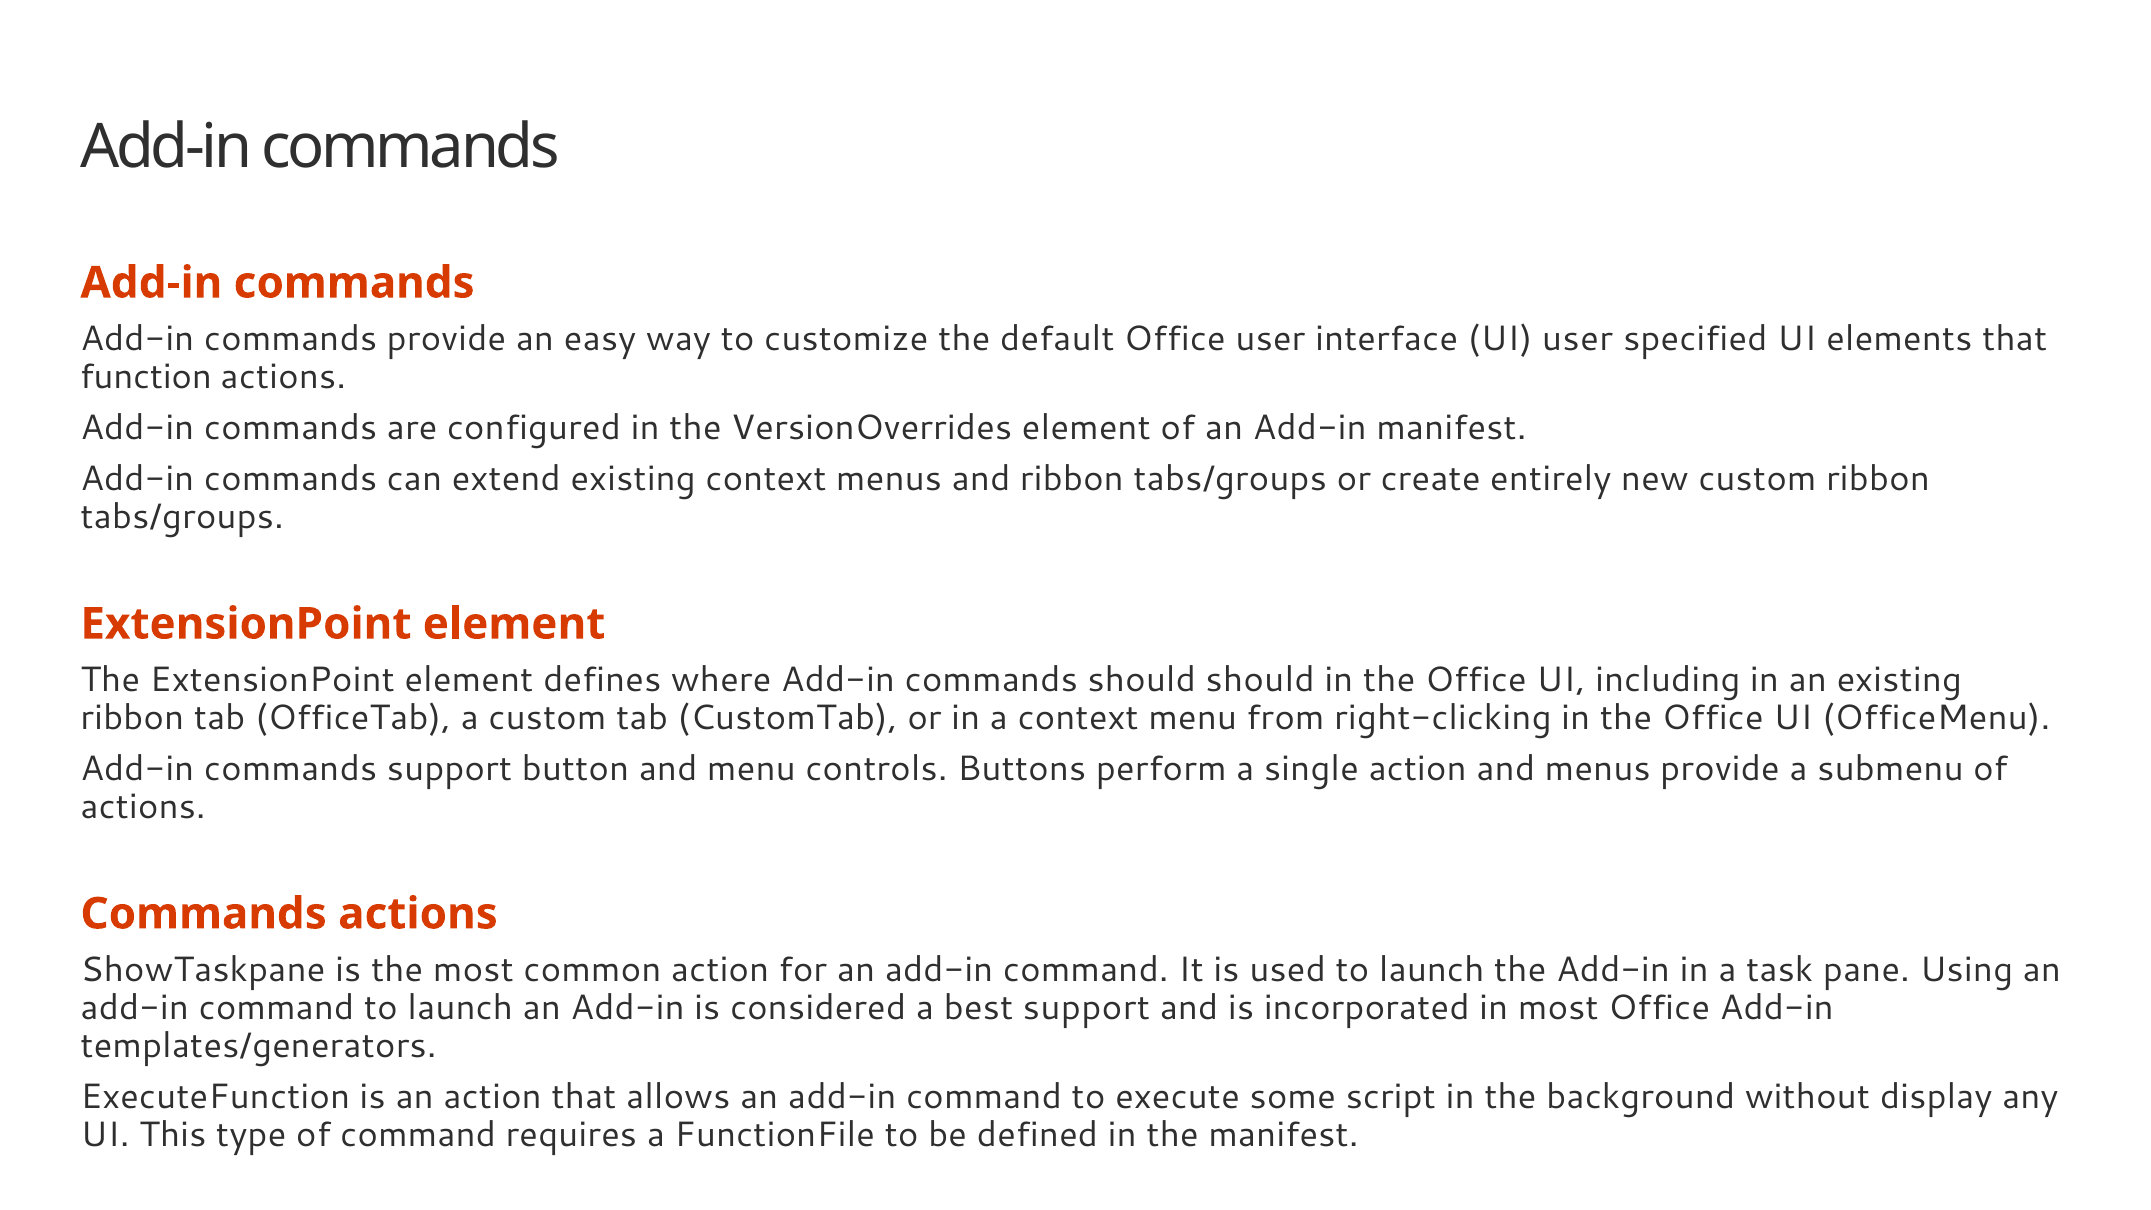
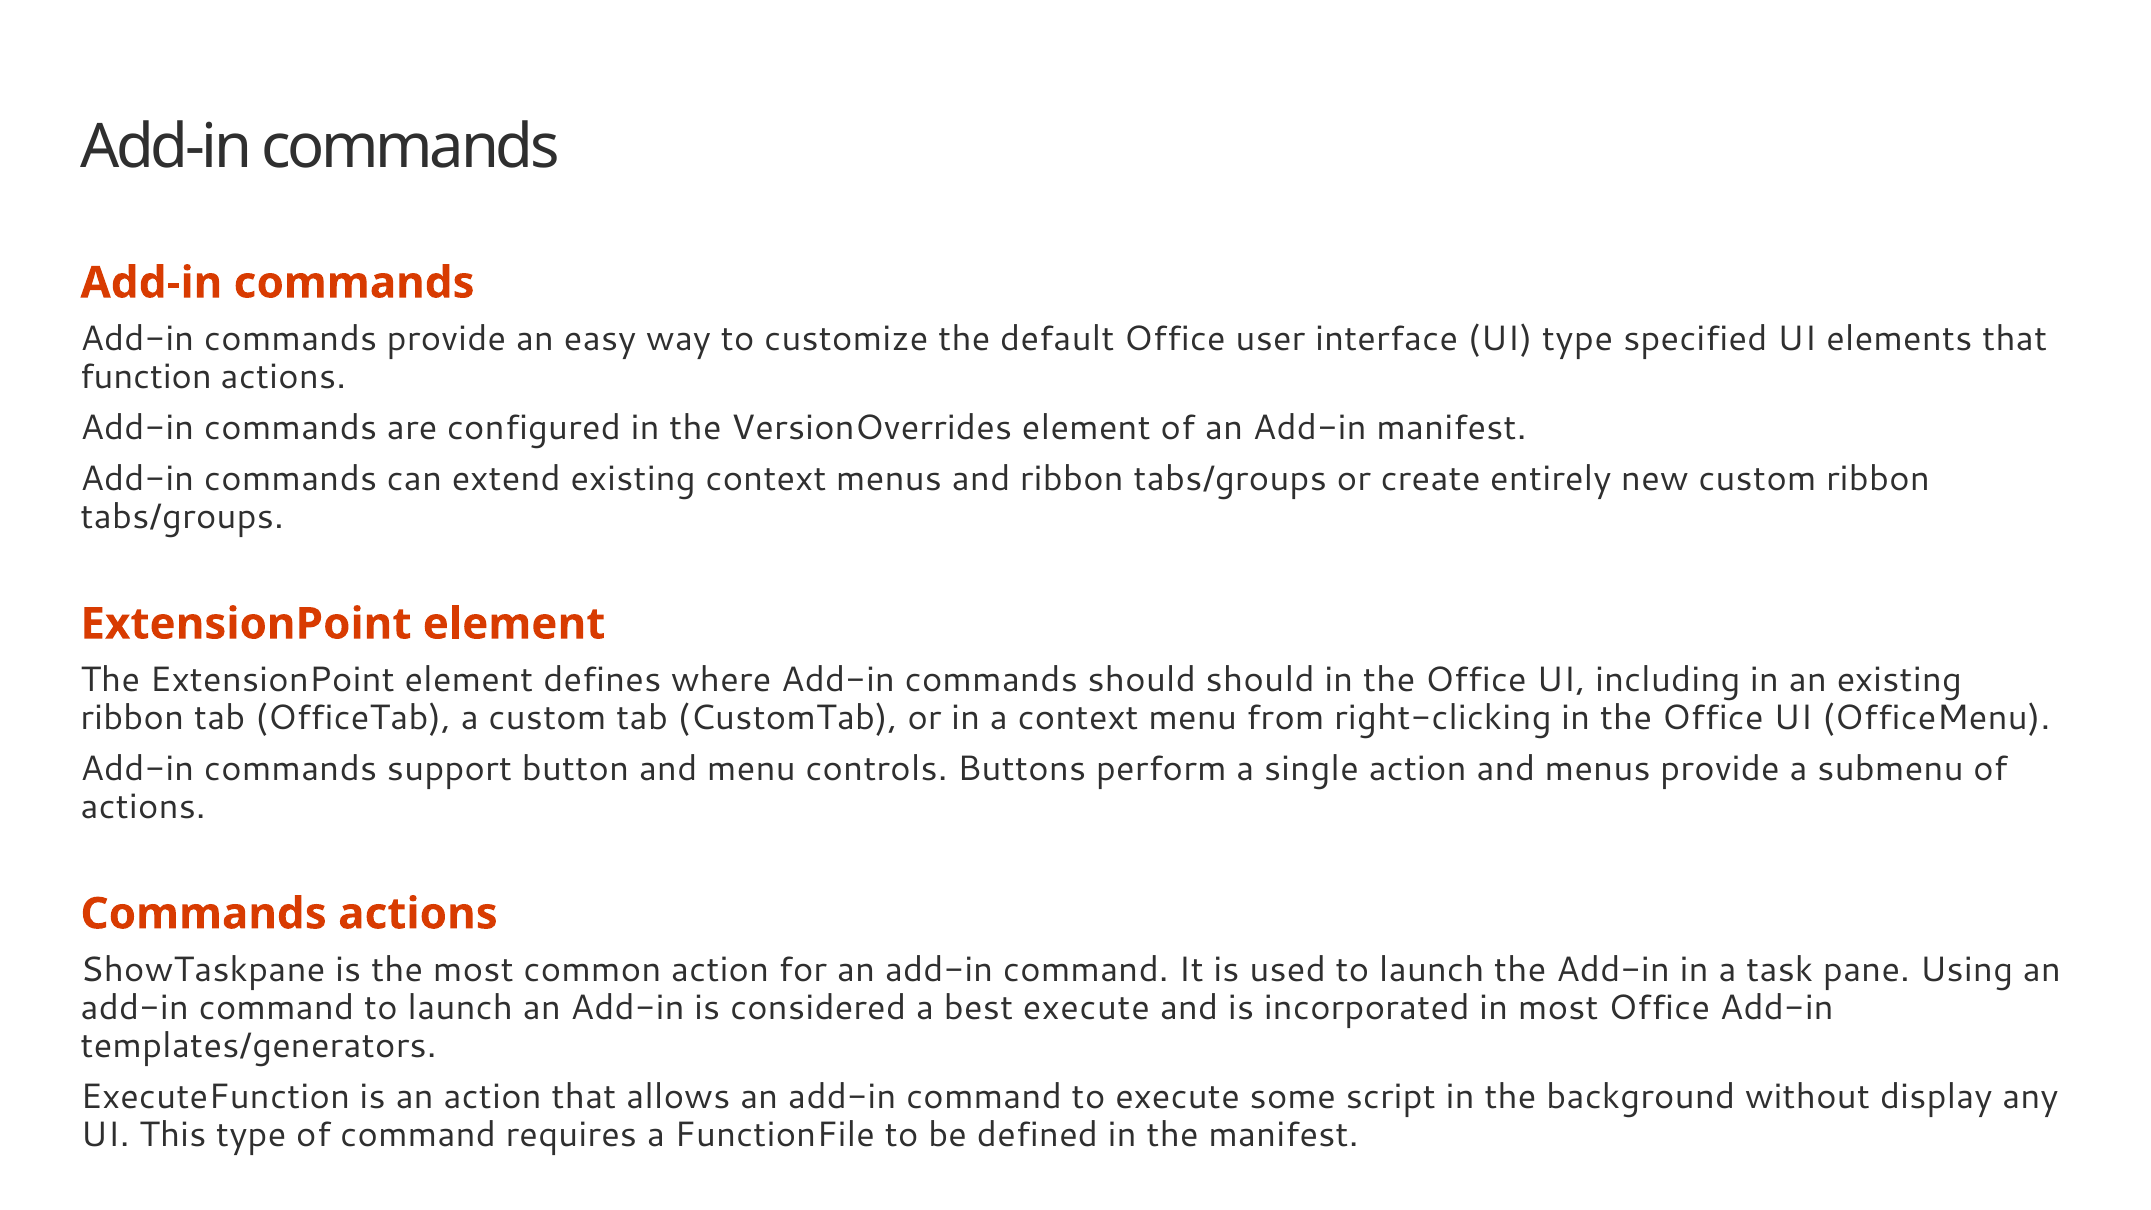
UI user: user -> type
best support: support -> execute
